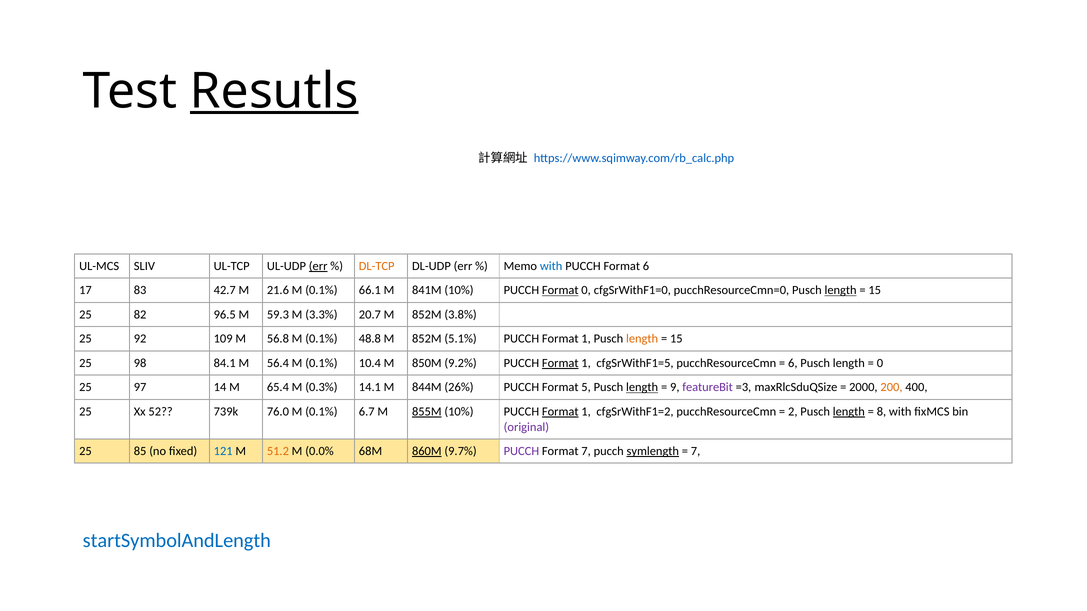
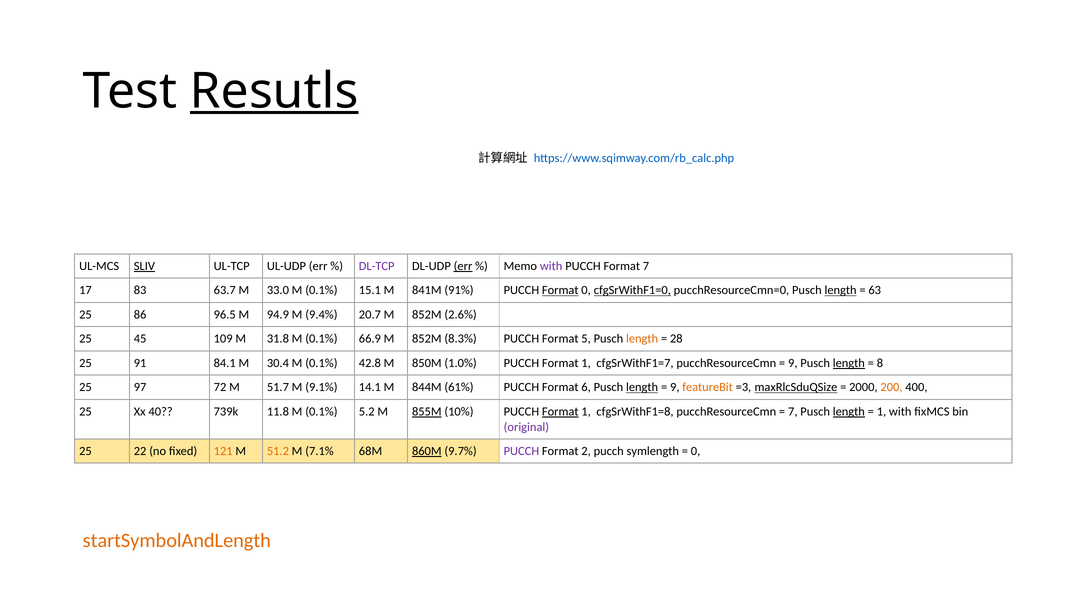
SLIV underline: none -> present
err at (318, 266) underline: present -> none
DL-TCP colour: orange -> purple
err at (463, 266) underline: none -> present
with at (551, 266) colour: blue -> purple
Format 6: 6 -> 7
42.7: 42.7 -> 63.7
21.6: 21.6 -> 33.0
66.1: 66.1 -> 15.1
841M 10%: 10% -> 91%
cfgSrWithF1=0 underline: none -> present
15 at (875, 291): 15 -> 63
82: 82 -> 86
59.3: 59.3 -> 94.9
3.3%: 3.3% -> 9.4%
3.8%: 3.8% -> 2.6%
92: 92 -> 45
56.8: 56.8 -> 31.8
48.8: 48.8 -> 66.9
5.1%: 5.1% -> 8.3%
1 at (586, 339): 1 -> 5
15 at (676, 339): 15 -> 28
98: 98 -> 91
56.4: 56.4 -> 30.4
10.4: 10.4 -> 42.8
9.2%: 9.2% -> 1.0%
Format at (560, 363) underline: present -> none
cfgSrWithF1=5: cfgSrWithF1=5 -> cfgSrWithF1=7
6 at (793, 363): 6 -> 9
length at (849, 363) underline: none -> present
0 at (880, 363): 0 -> 8
14: 14 -> 72
65.4: 65.4 -> 51.7
0.3%: 0.3% -> 9.1%
26%: 26% -> 61%
5: 5 -> 6
featureBit colour: purple -> orange
maxRlcSduQSize underline: none -> present
52: 52 -> 40
76.0: 76.0 -> 11.8
6.7: 6.7 -> 5.2
cfgSrWithF1=2: cfgSrWithF1=2 -> cfgSrWithF1=8
2 at (793, 412): 2 -> 7
8 at (881, 412): 8 -> 1
85: 85 -> 22
121 colour: blue -> orange
0.0%: 0.0% -> 7.1%
Format 7: 7 -> 2
symlength underline: present -> none
7 at (696, 452): 7 -> 0
startSymbolAndLength colour: blue -> orange
